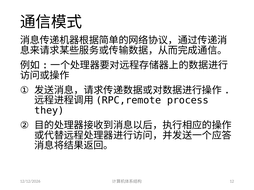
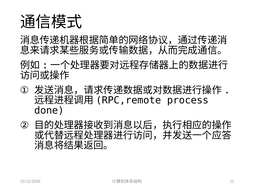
they: they -> done
